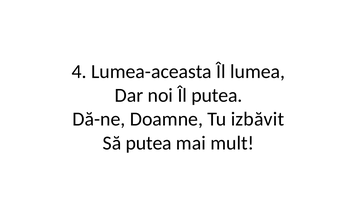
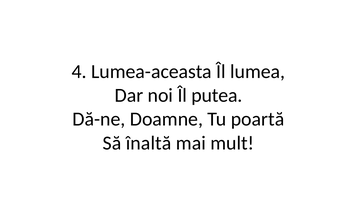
izbăvit: izbăvit -> poartă
Să putea: putea -> înaltă
